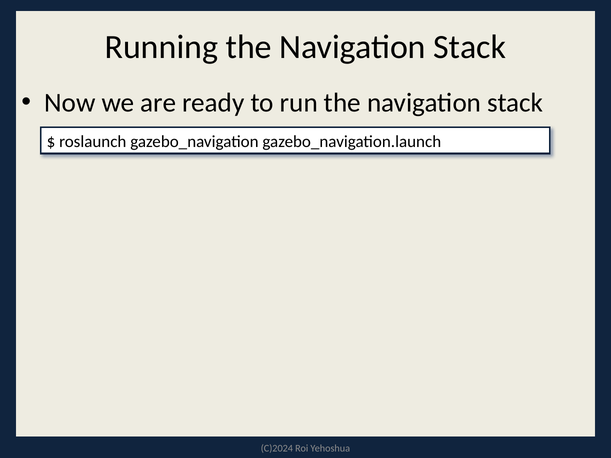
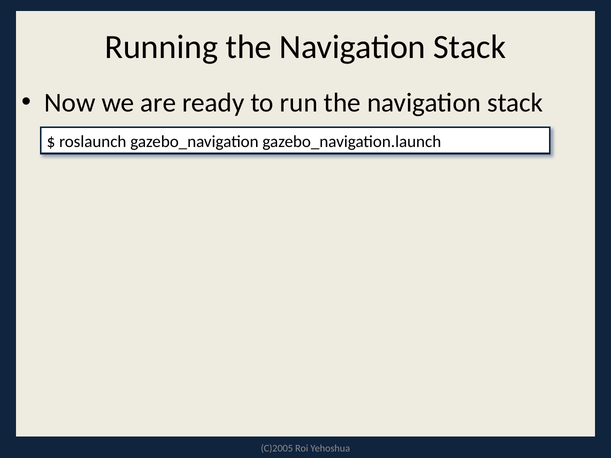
C)2024: C)2024 -> C)2005
